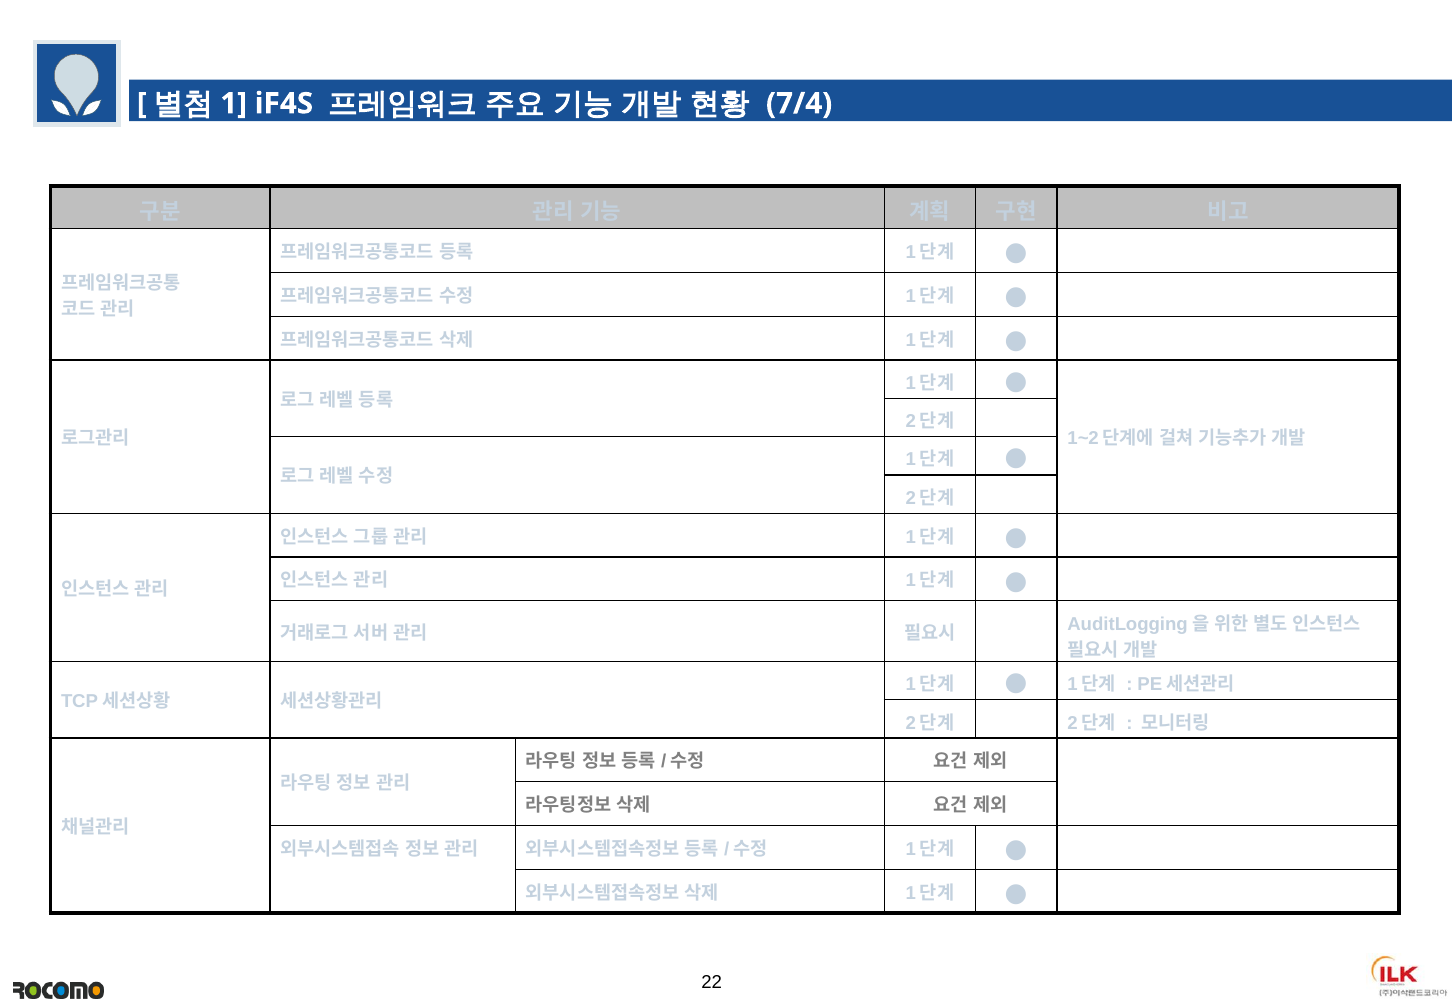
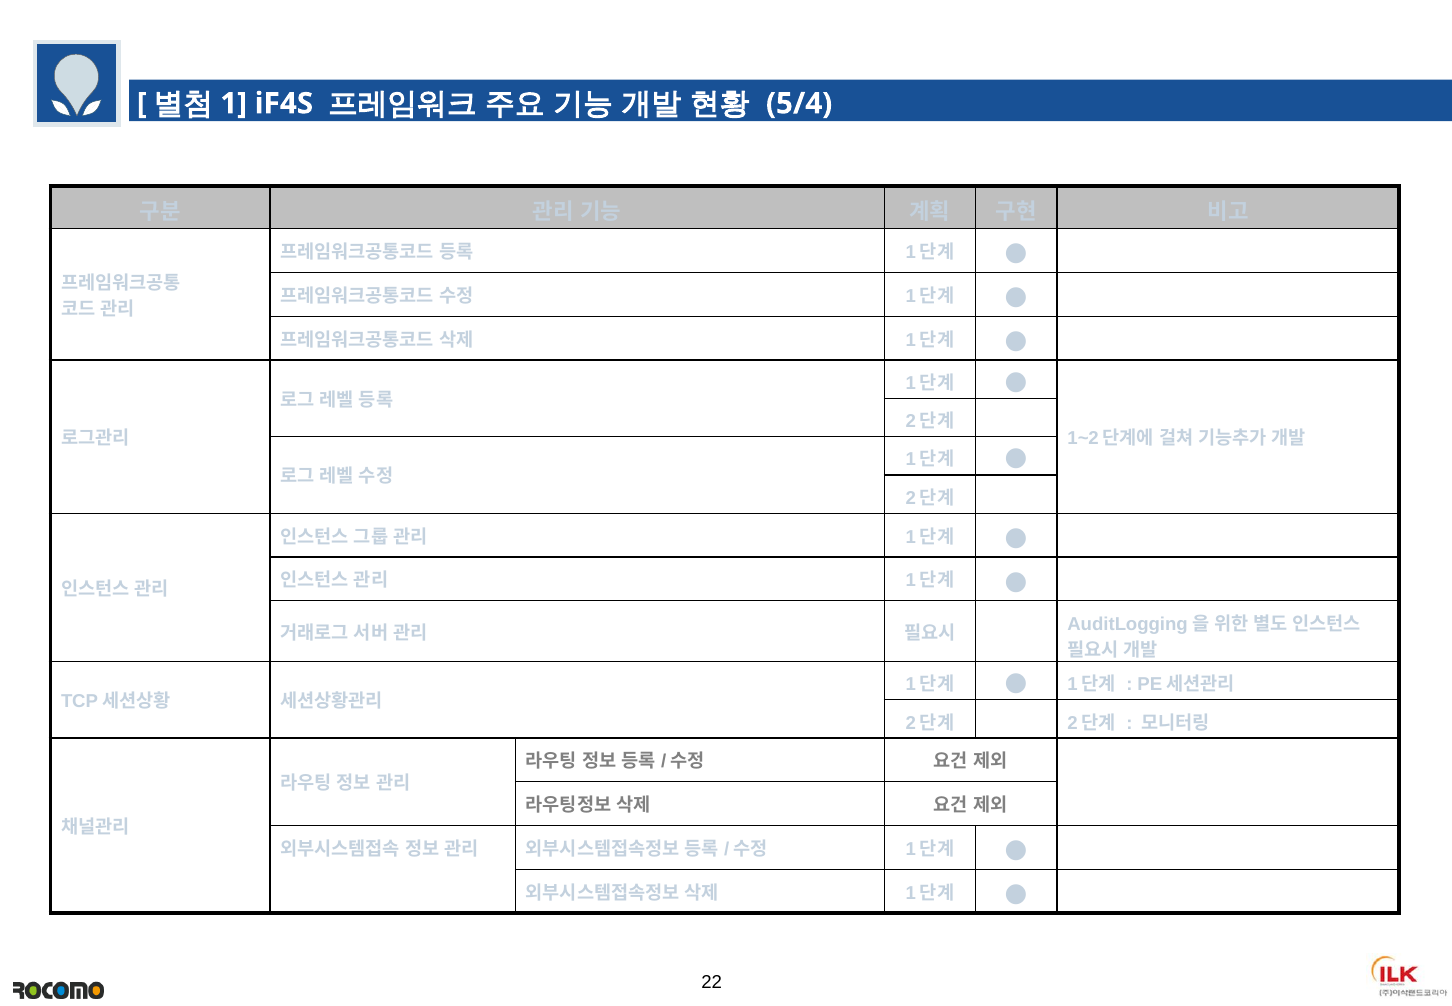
7/4: 7/4 -> 5/4
